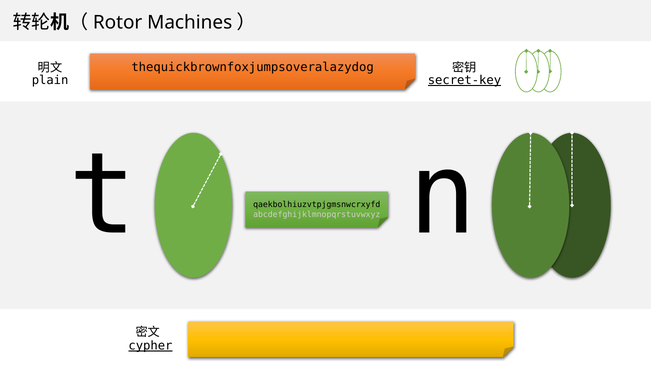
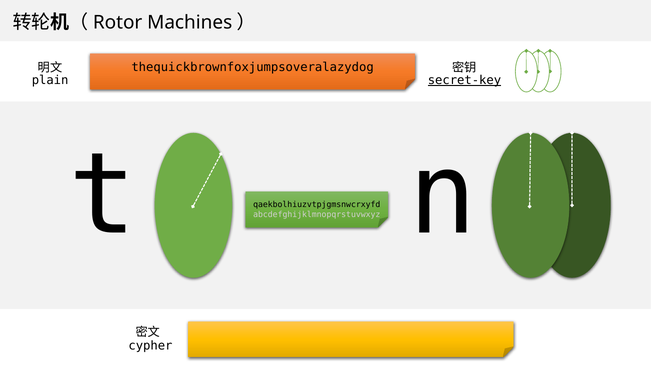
cypher underline: present -> none
